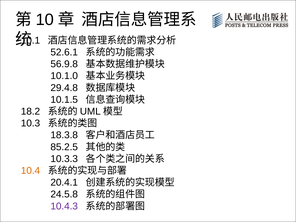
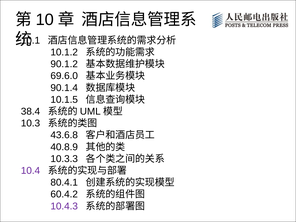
52.6.1: 52.6.1 -> 10.1.2
56.9.8: 56.9.8 -> 90.1.2
10.1.0: 10.1.0 -> 69.6.0
29.4.8: 29.4.8 -> 90.1.4
18.2: 18.2 -> 38.4
18.3.8: 18.3.8 -> 43.6.8
85.2.5: 85.2.5 -> 40.8.9
10.4 colour: orange -> purple
20.4.1: 20.4.1 -> 80.4.1
24.5.8: 24.5.8 -> 60.4.2
